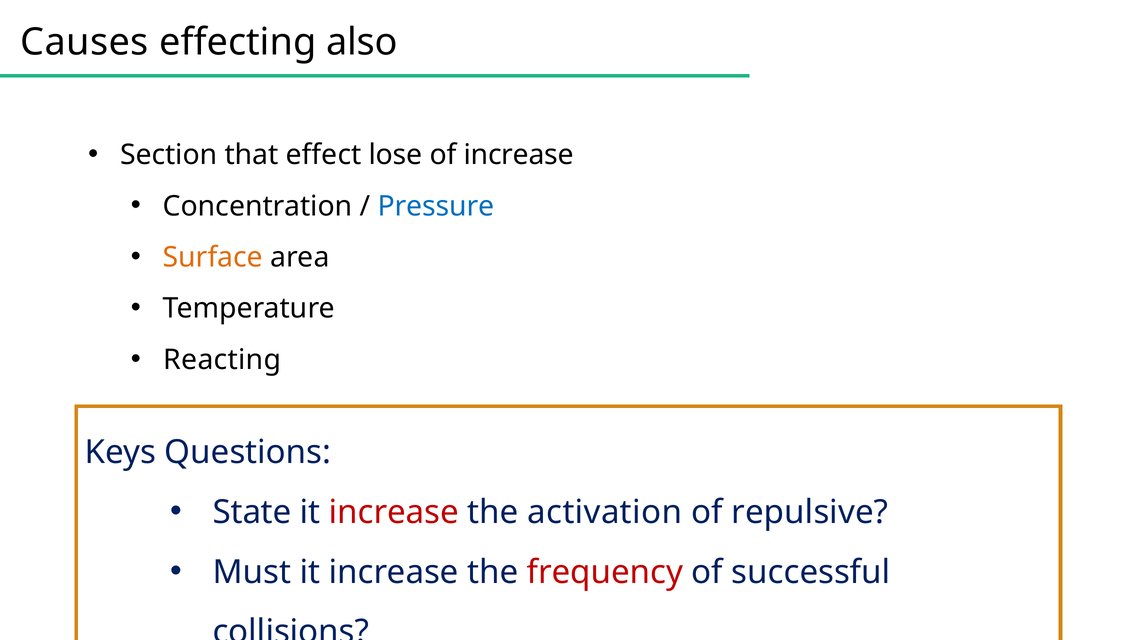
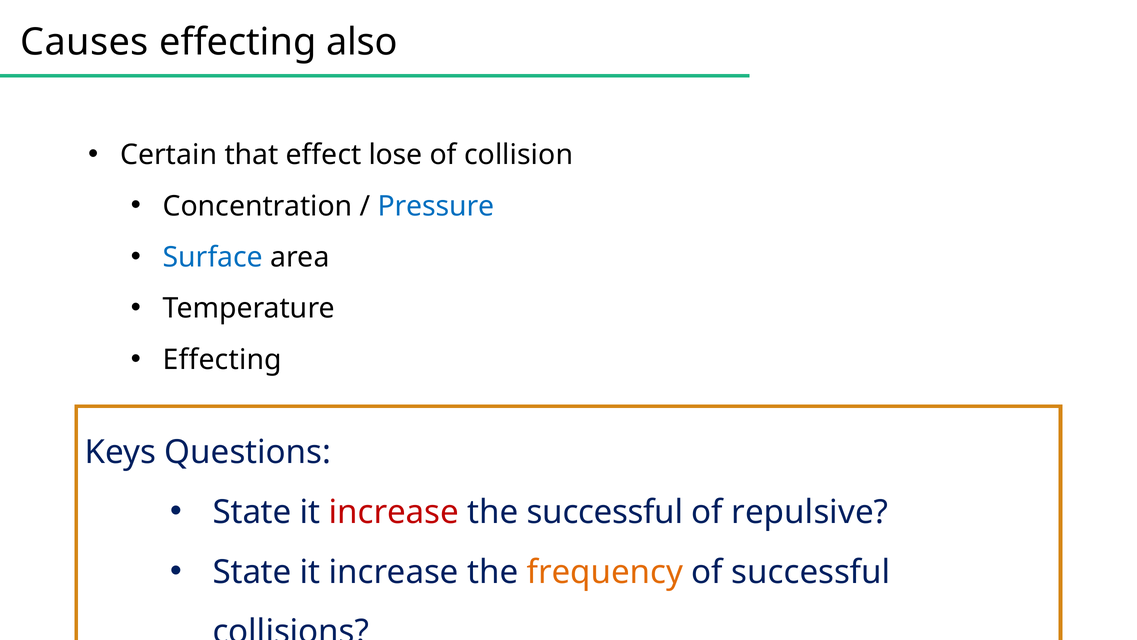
Section: Section -> Certain
of increase: increase -> collision
Surface colour: orange -> blue
Reacting at (222, 359): Reacting -> Effecting
the activation: activation -> successful
Must at (252, 572): Must -> State
frequency colour: red -> orange
